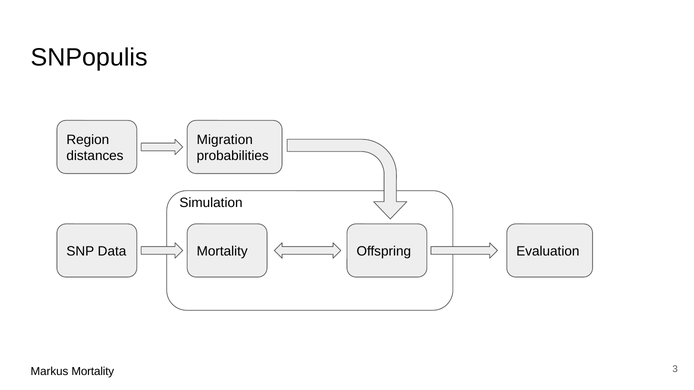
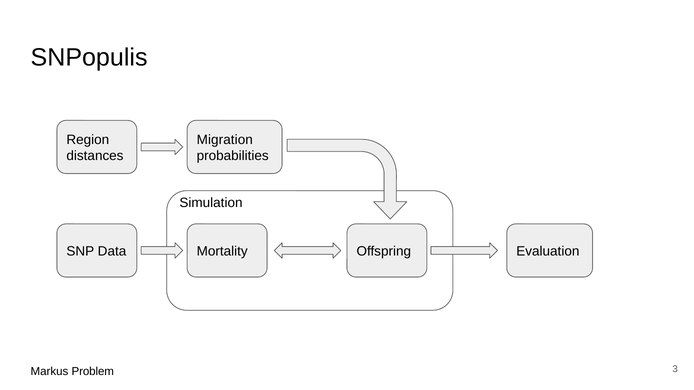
Markus Mortality: Mortality -> Problem
